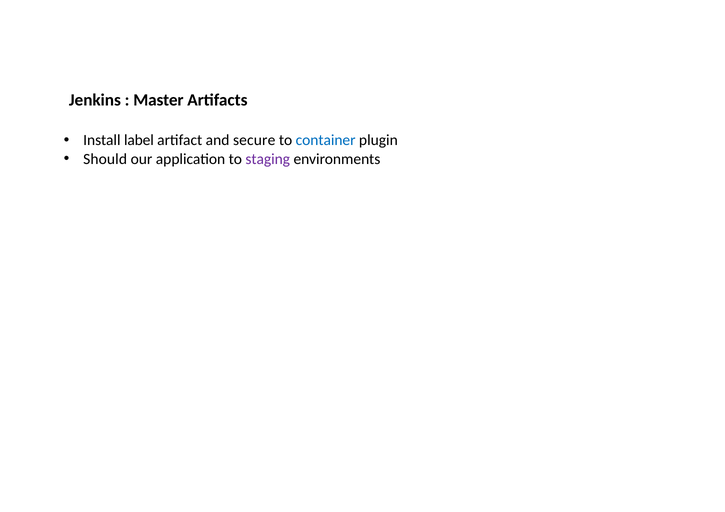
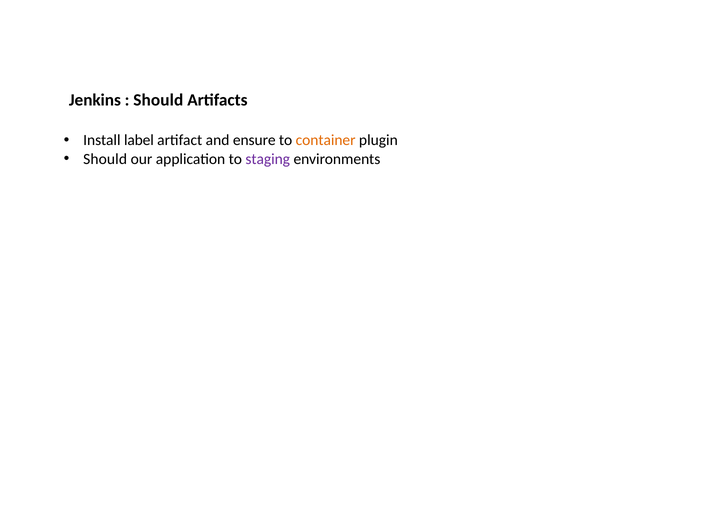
Master at (158, 100): Master -> Should
secure: secure -> ensure
container colour: blue -> orange
